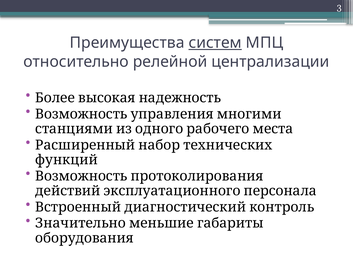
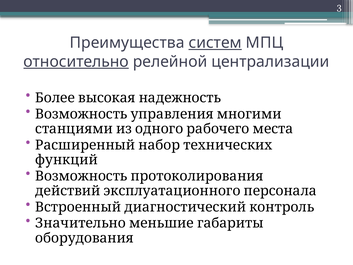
относительно underline: none -> present
